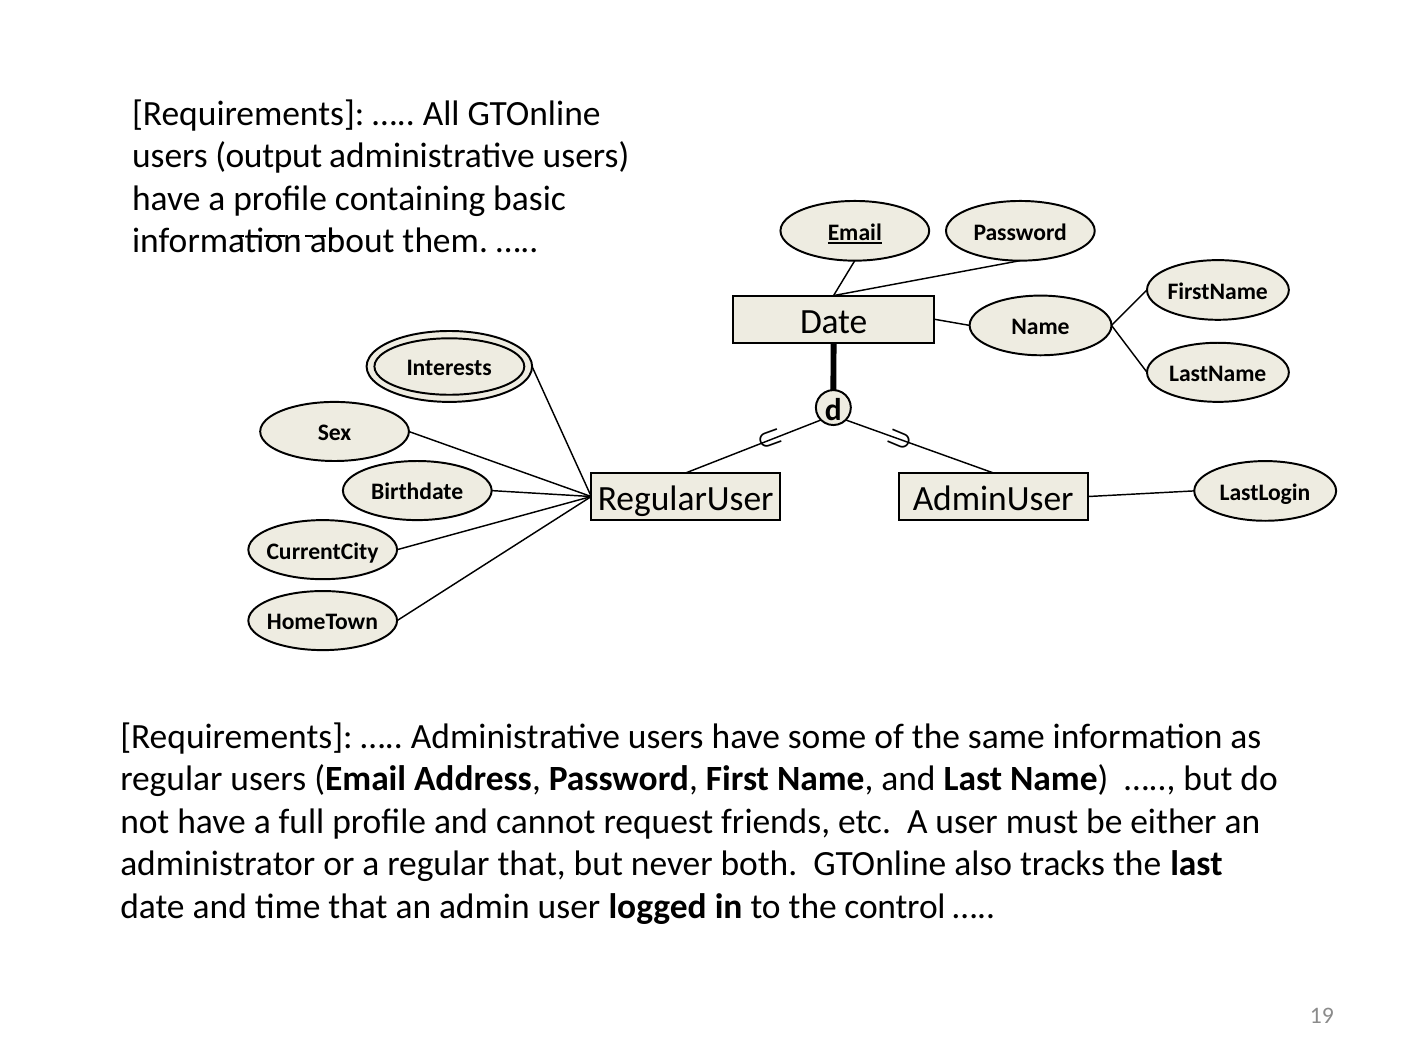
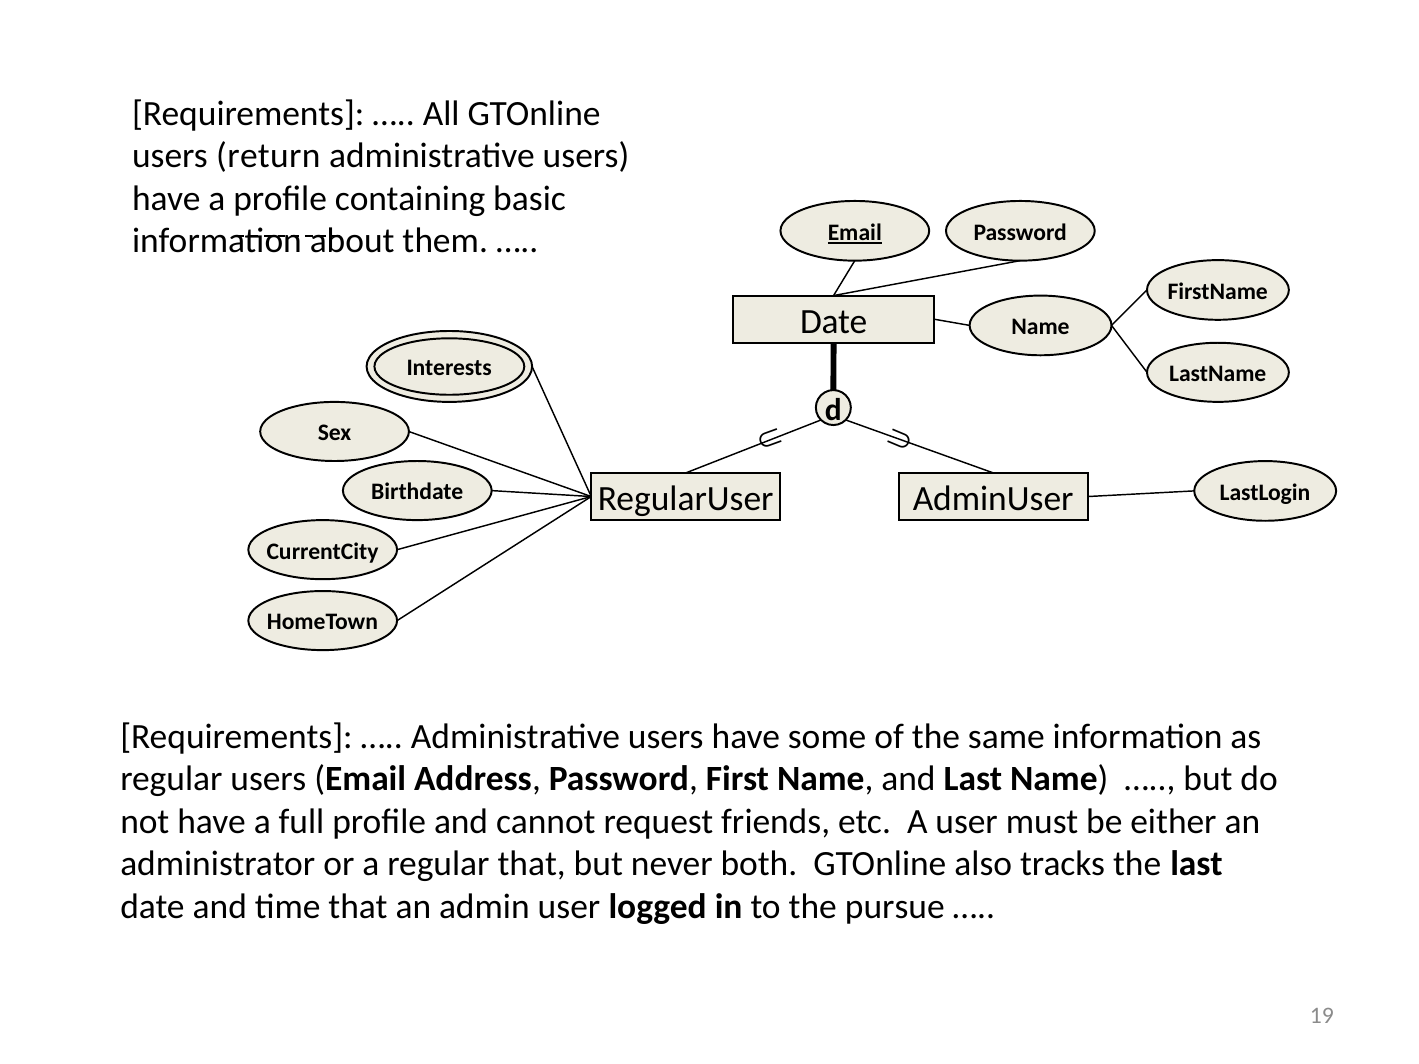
output: output -> return
control: control -> pursue
